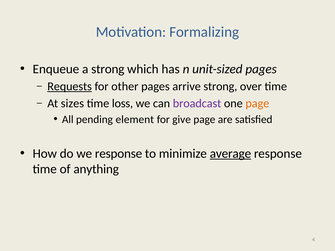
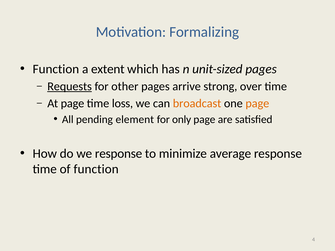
Enqueue at (56, 69): Enqueue -> Function
a strong: strong -> extent
At sizes: sizes -> page
broadcast colour: purple -> orange
give: give -> only
average underline: present -> none
of anything: anything -> function
